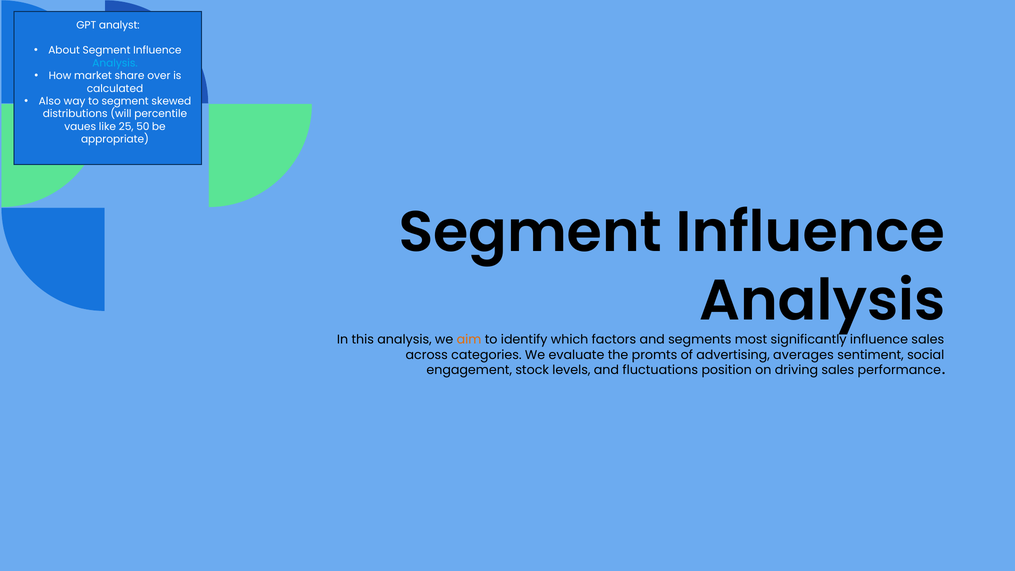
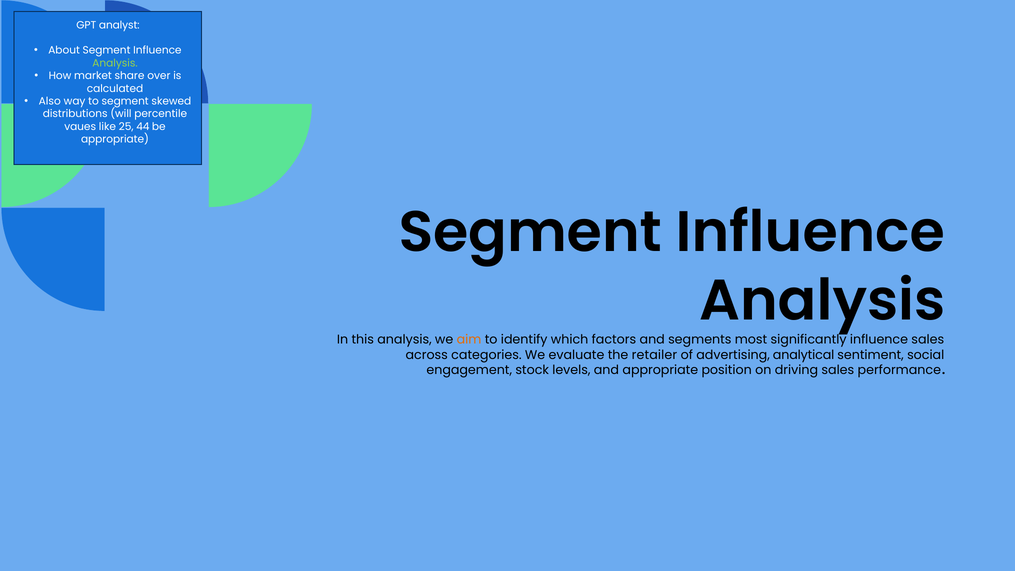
Analysis at (115, 63) colour: light blue -> light green
50: 50 -> 44
promts: promts -> retailer
averages: averages -> analytical
and fluctuations: fluctuations -> appropriate
